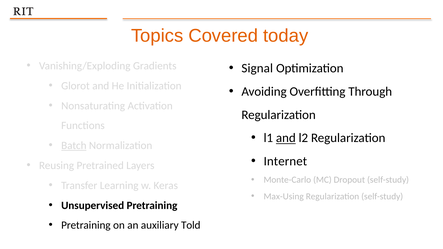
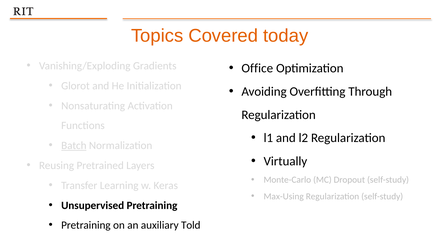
Signal: Signal -> Office
and at (286, 138) underline: present -> none
Internet: Internet -> Virtually
